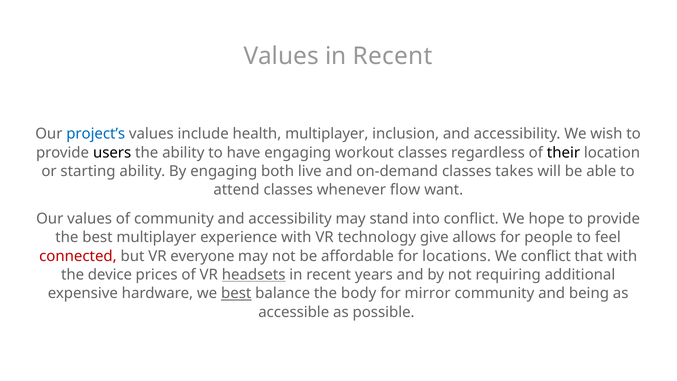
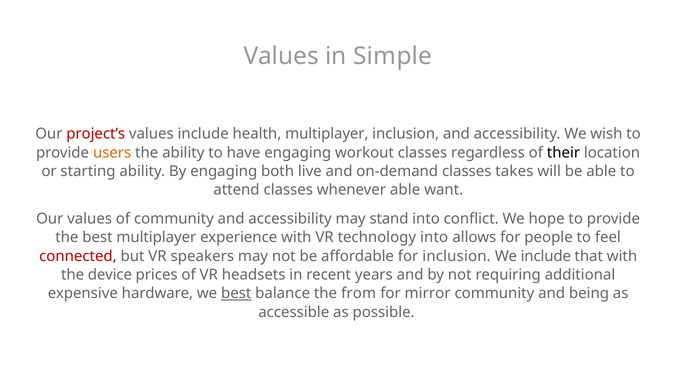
Values in Recent: Recent -> Simple
project’s colour: blue -> red
users colour: black -> orange
whenever flow: flow -> able
technology give: give -> into
everyone: everyone -> speakers
for locations: locations -> inclusion
We conflict: conflict -> include
headsets underline: present -> none
body: body -> from
